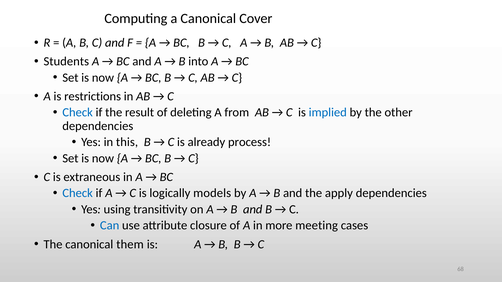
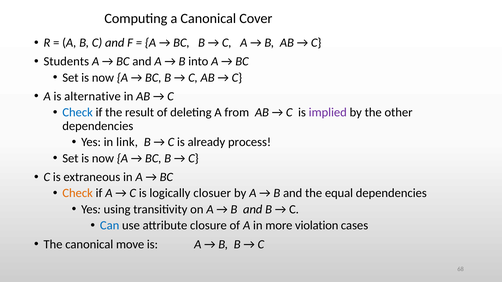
restrictions: restrictions -> alternative
implied colour: blue -> purple
this: this -> link
Check at (78, 193) colour: blue -> orange
models: models -> closuer
apply: apply -> equal
meeting: meeting -> violation
them: them -> move
